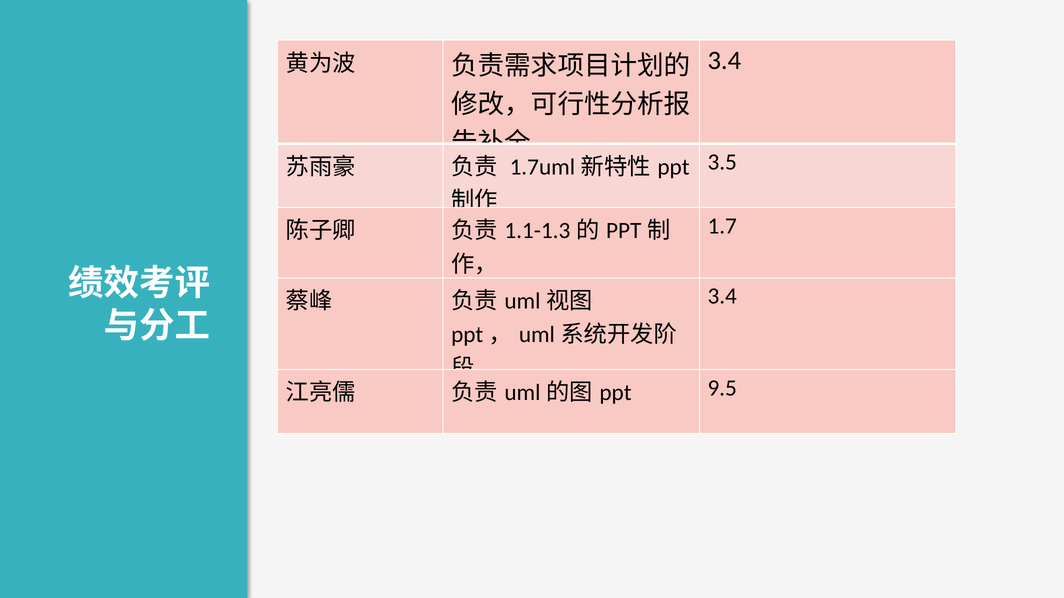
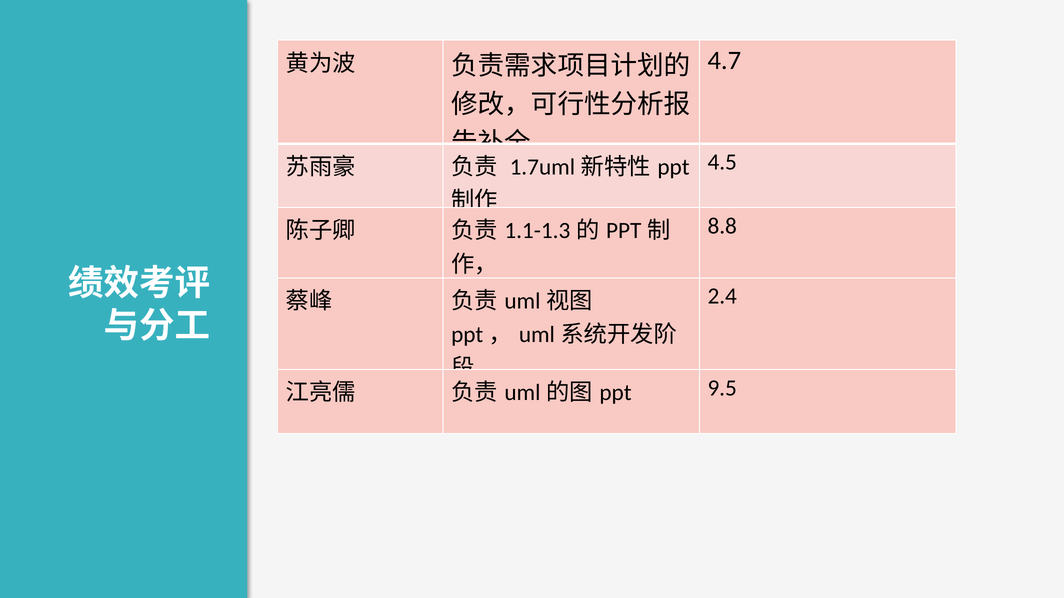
3.4 at (724, 61): 3.4 -> 4.7
3.5: 3.5 -> 4.5
1.7: 1.7 -> 8.8
3.4 at (722, 297): 3.4 -> 2.4
